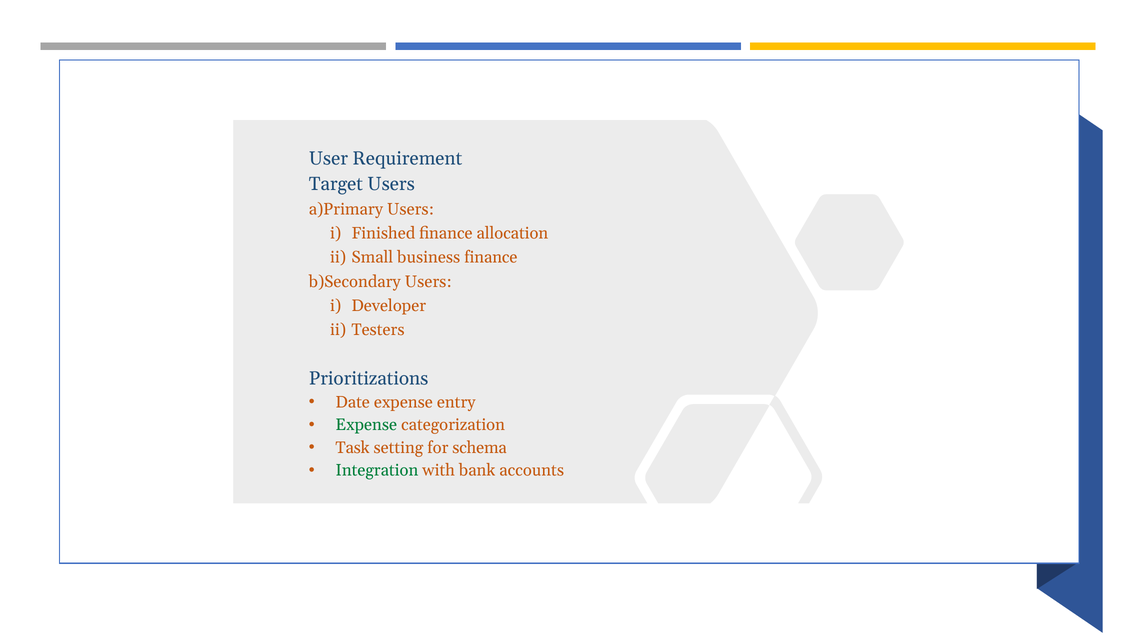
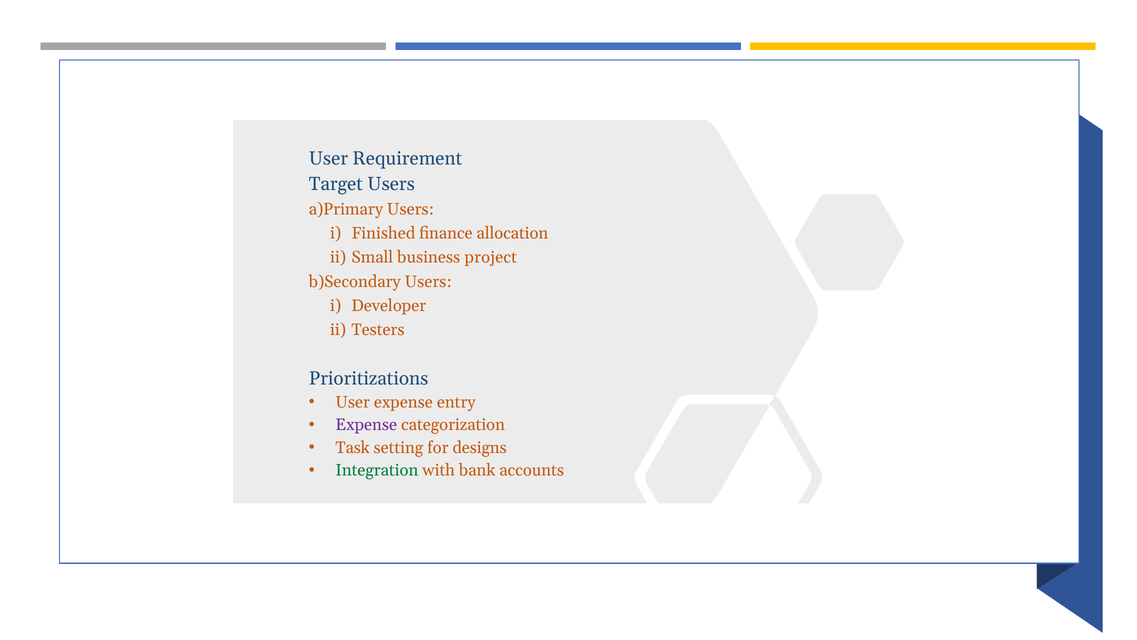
business finance: finance -> project
Date at (353, 402): Date -> User
Expense at (366, 425) colour: green -> purple
schema: schema -> designs
